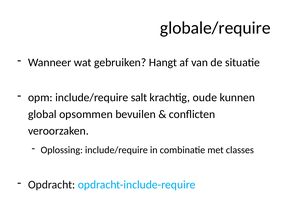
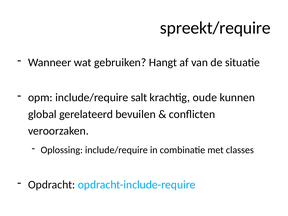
globale/require: globale/require -> spreekt/require
opsommen: opsommen -> gerelateerd
